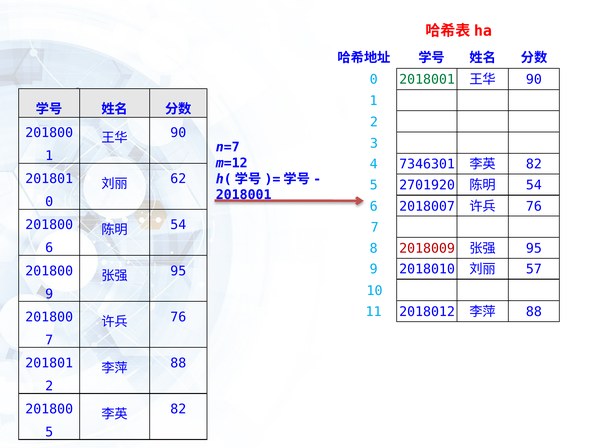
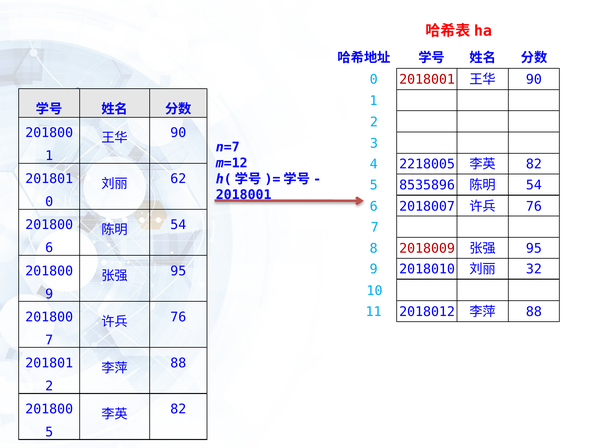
2018001 at (427, 80) colour: green -> red
7346301: 7346301 -> 2218005
2701920: 2701920 -> 8535896
57: 57 -> 32
